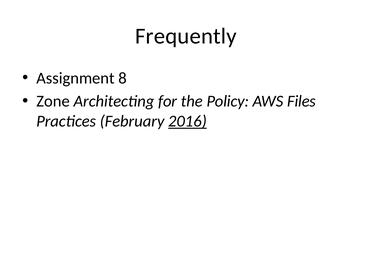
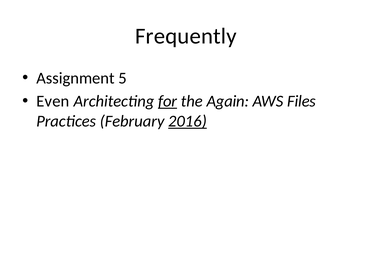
8: 8 -> 5
Zone: Zone -> Even
for underline: none -> present
Policy: Policy -> Again
